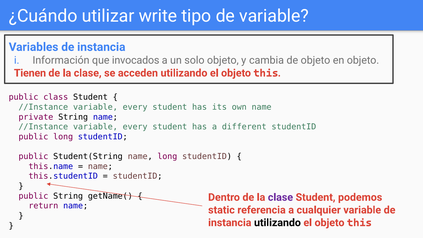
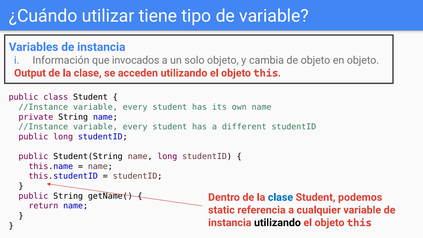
write: write -> tiene
Tienen: Tienen -> Output
clase at (280, 197) colour: purple -> blue
